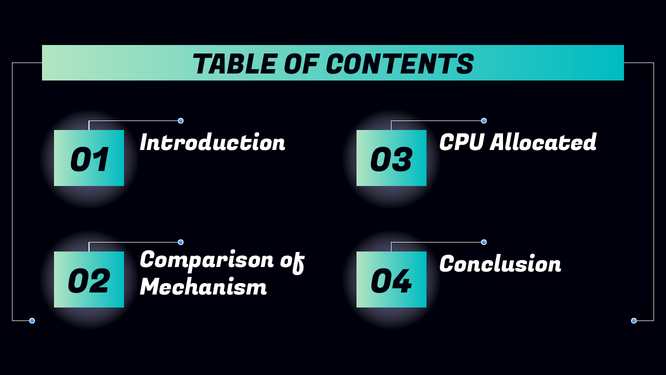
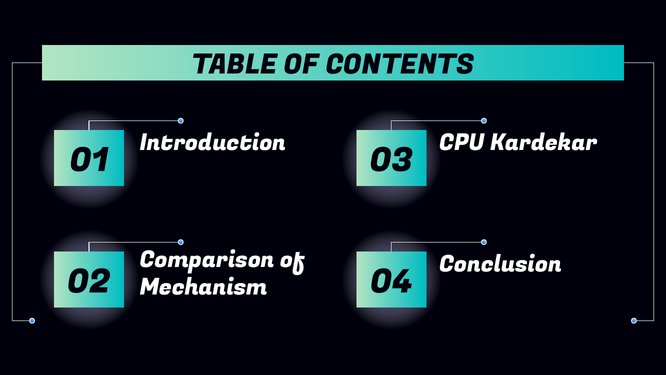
Allocated: Allocated -> Kardekar
